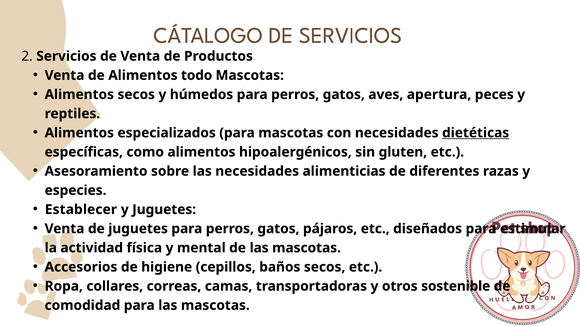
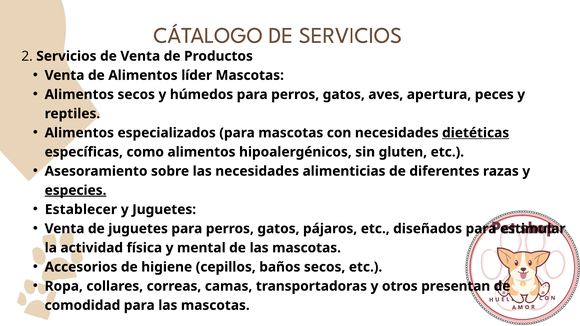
todo: todo -> líder
especies underline: none -> present
sostenible: sostenible -> presentan
